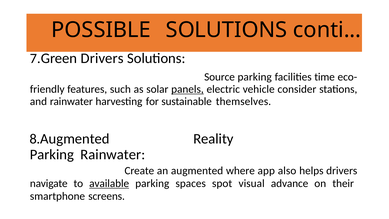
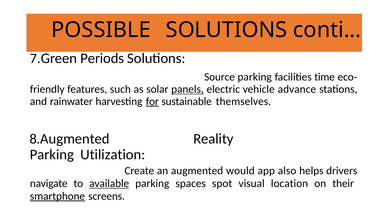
Drivers at (102, 58): Drivers -> Periods
consider: consider -> advance
for underline: none -> present
Parking Rainwater: Rainwater -> Utilization
where: where -> would
advance: advance -> location
smartphone underline: none -> present
